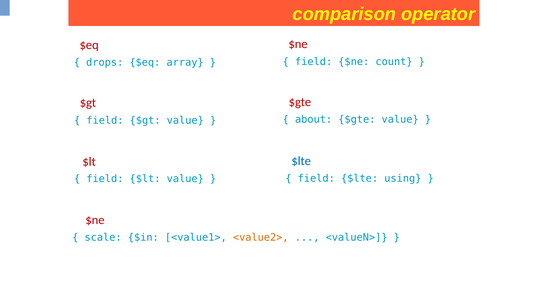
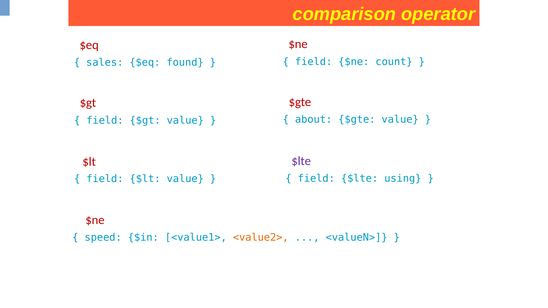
drops: drops -> sales
array: array -> found
$lte at (301, 161) colour: blue -> purple
scale: scale -> speed
